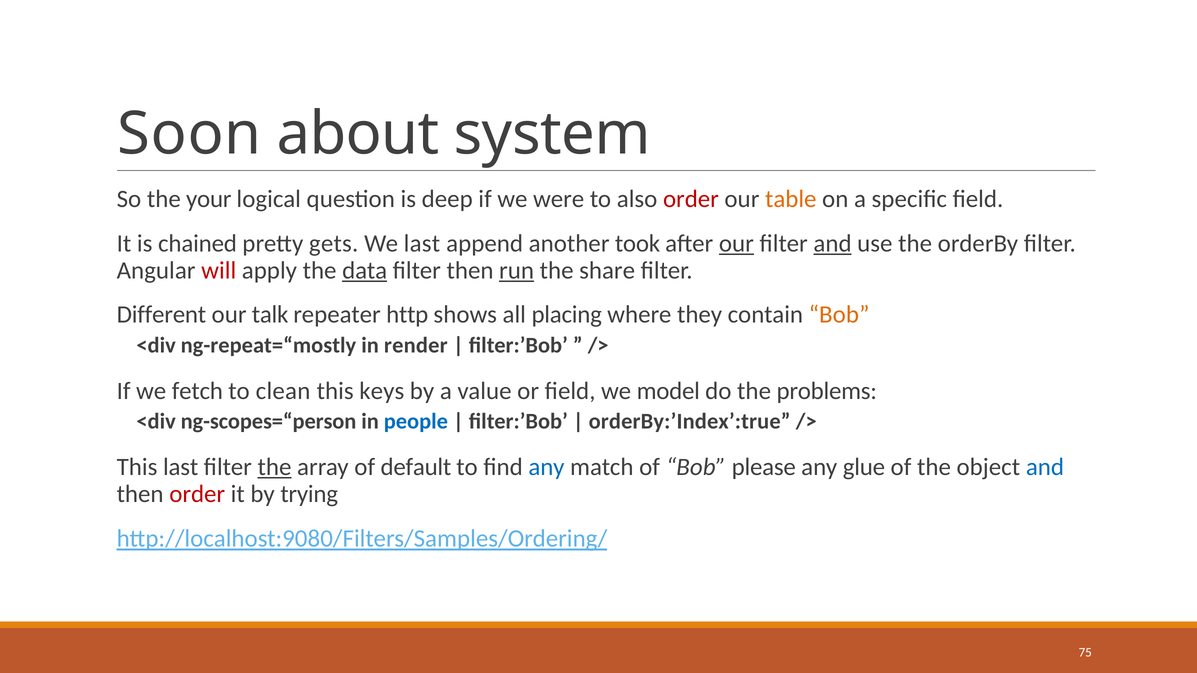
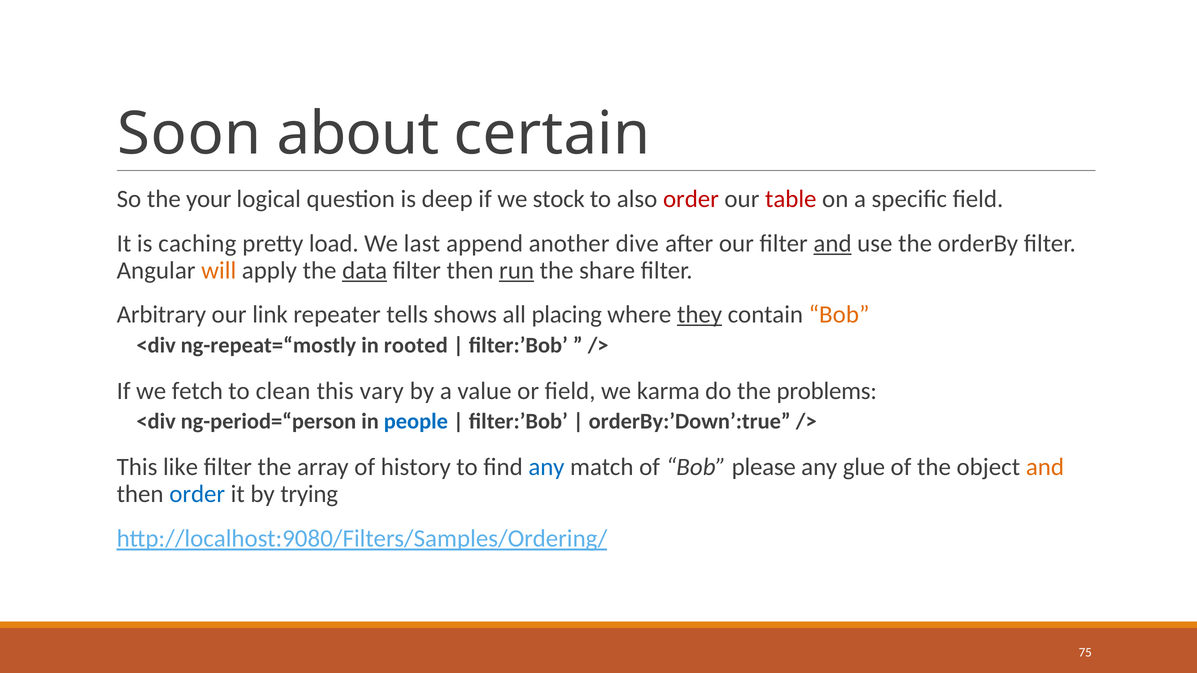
system: system -> certain
were: were -> stock
table colour: orange -> red
chained: chained -> caching
gets: gets -> load
took: took -> dive
our at (736, 243) underline: present -> none
will colour: red -> orange
Different: Different -> Arbitrary
talk: talk -> link
http: http -> tells
they underline: none -> present
render: render -> rooted
keys: keys -> vary
model: model -> karma
ng-scopes=“person: ng-scopes=“person -> ng-period=“person
orderBy:’Index’:true: orderBy:’Index’:true -> orderBy:’Down’:true
This last: last -> like
the at (274, 467) underline: present -> none
default: default -> history
and at (1045, 467) colour: blue -> orange
order at (197, 494) colour: red -> blue
